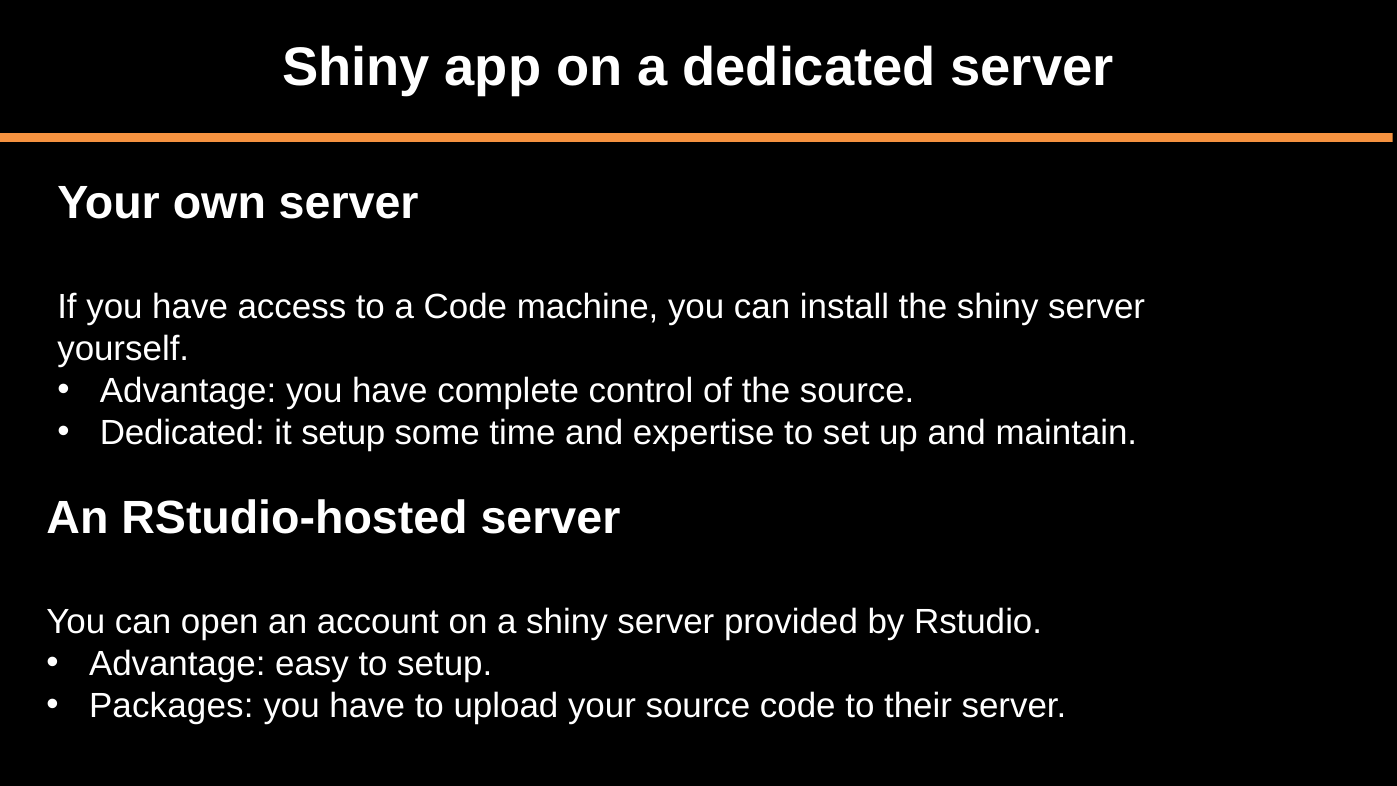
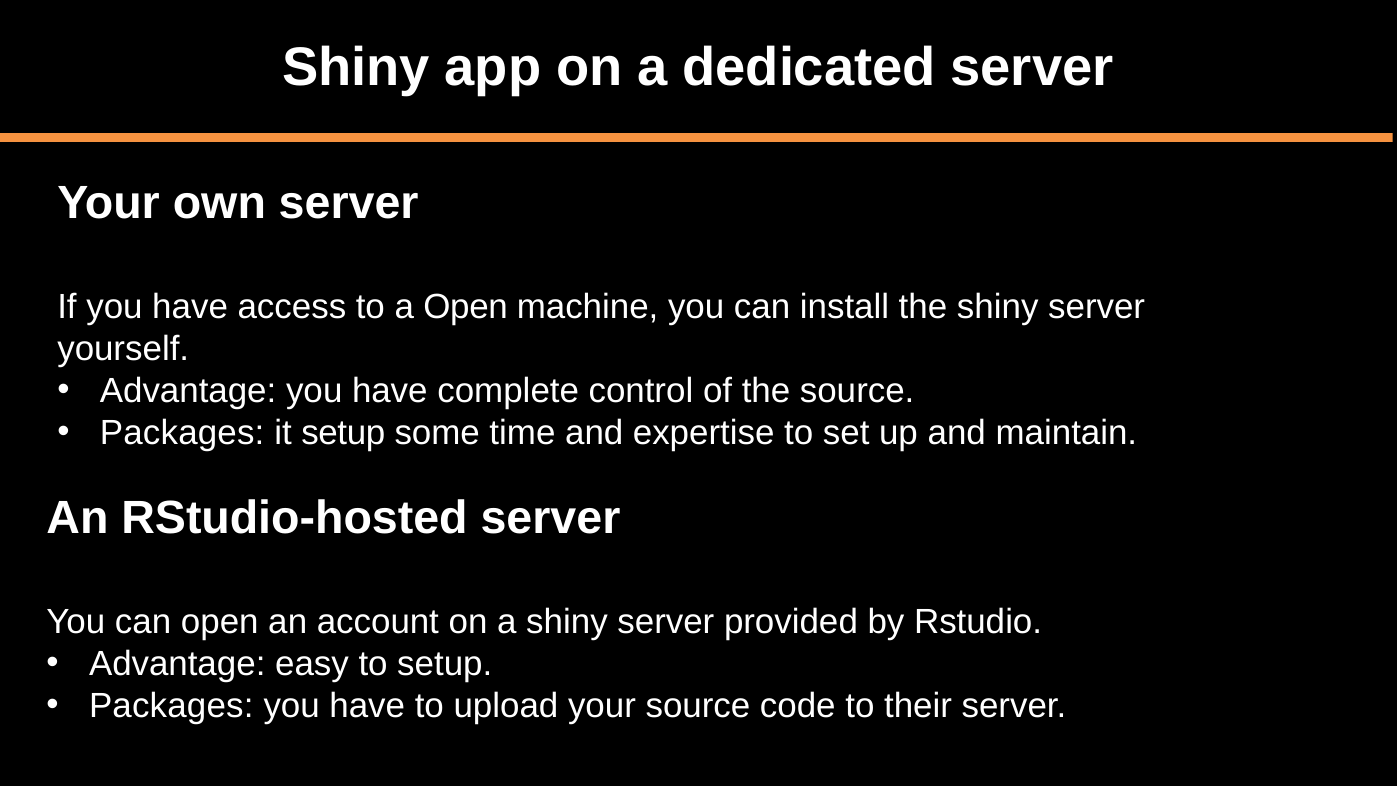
a Code: Code -> Open
Dedicated at (182, 433): Dedicated -> Packages
